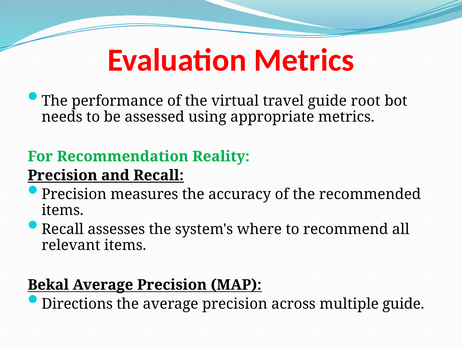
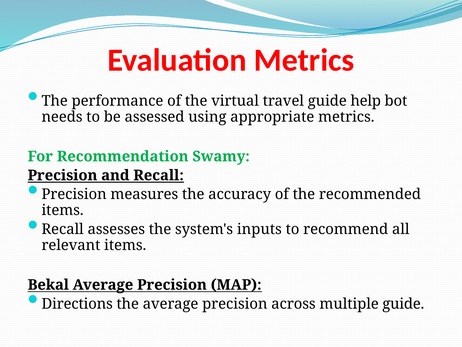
root: root -> help
Reality: Reality -> Swamy
where: where -> inputs
